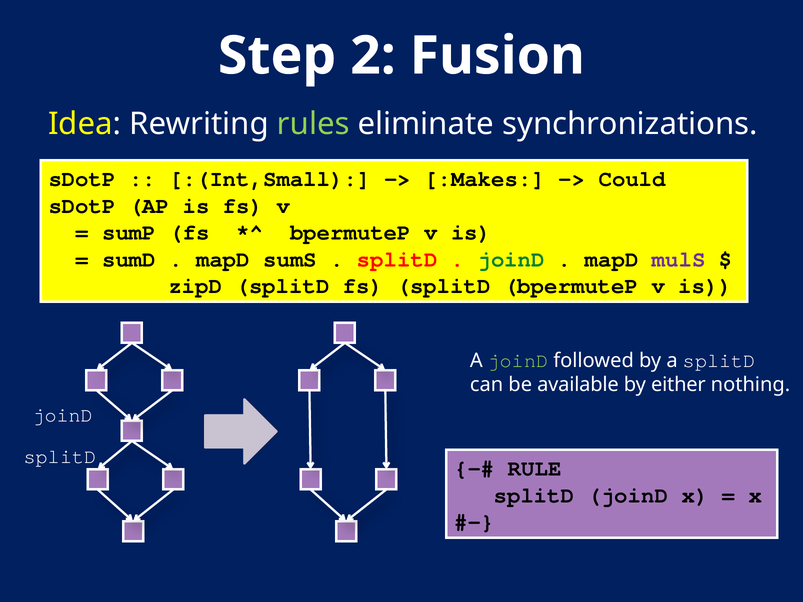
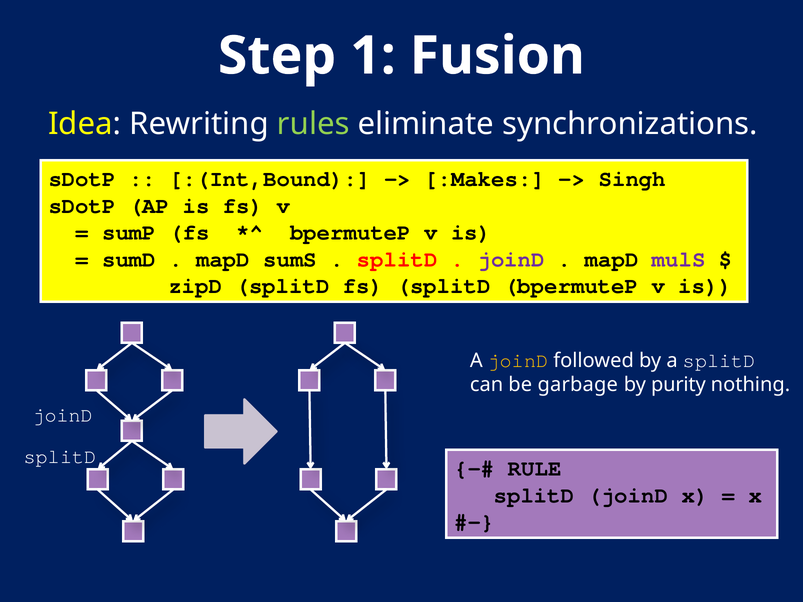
2: 2 -> 1
:(Int,Small: :(Int,Small -> :(Int,Bound
Could: Could -> Singh
joinD at (511, 259) colour: green -> purple
joinD at (518, 361) colour: light green -> yellow
available: available -> garbage
either: either -> purity
